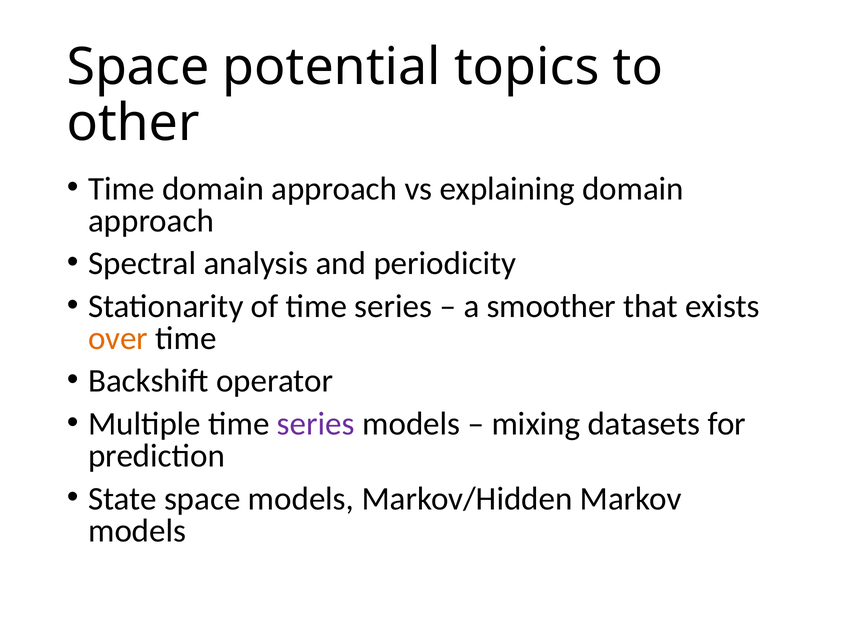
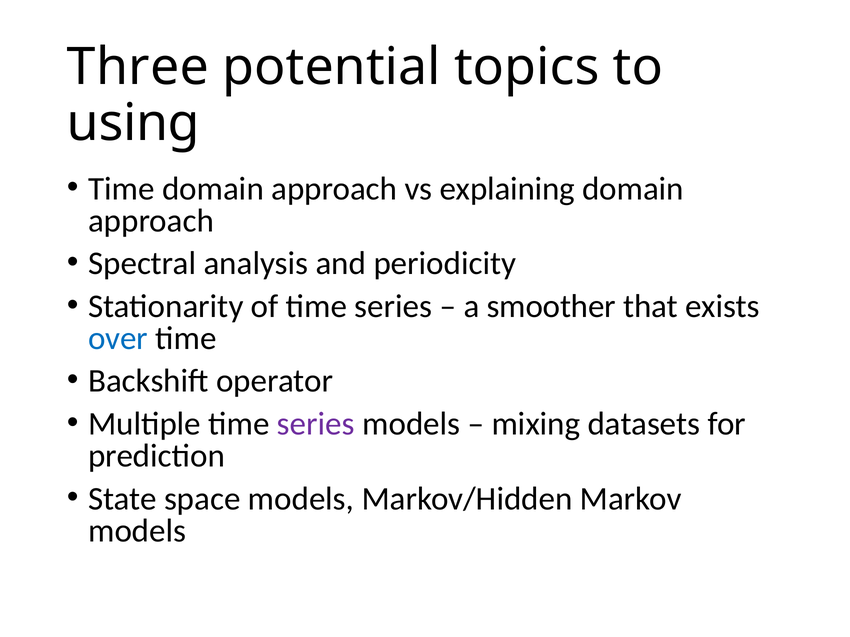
Space at (138, 67): Space -> Three
other: other -> using
over colour: orange -> blue
